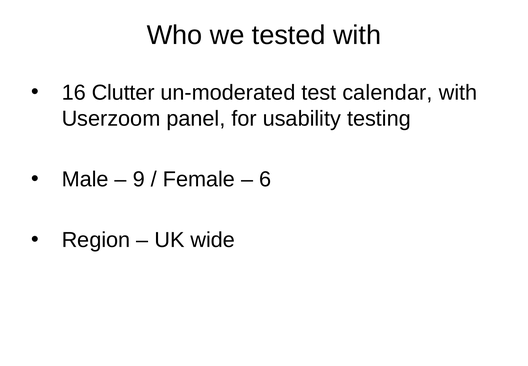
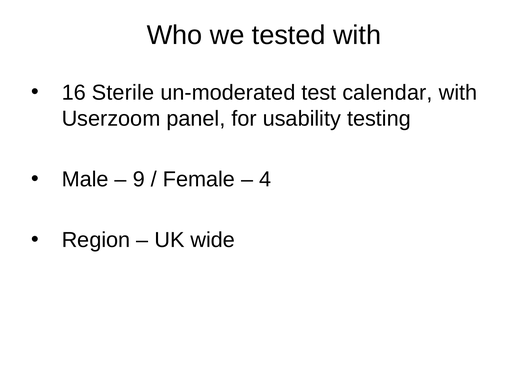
Clutter: Clutter -> Sterile
6: 6 -> 4
